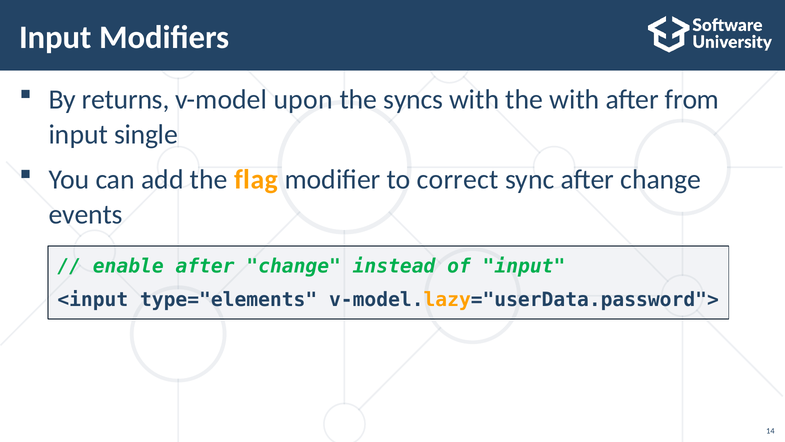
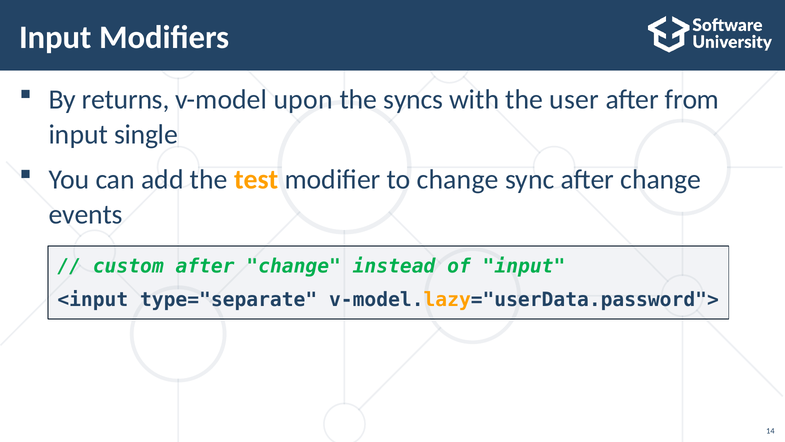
the with: with -> user
flag: flag -> test
to correct: correct -> change
enable: enable -> custom
type="elements: type="elements -> type="separate
